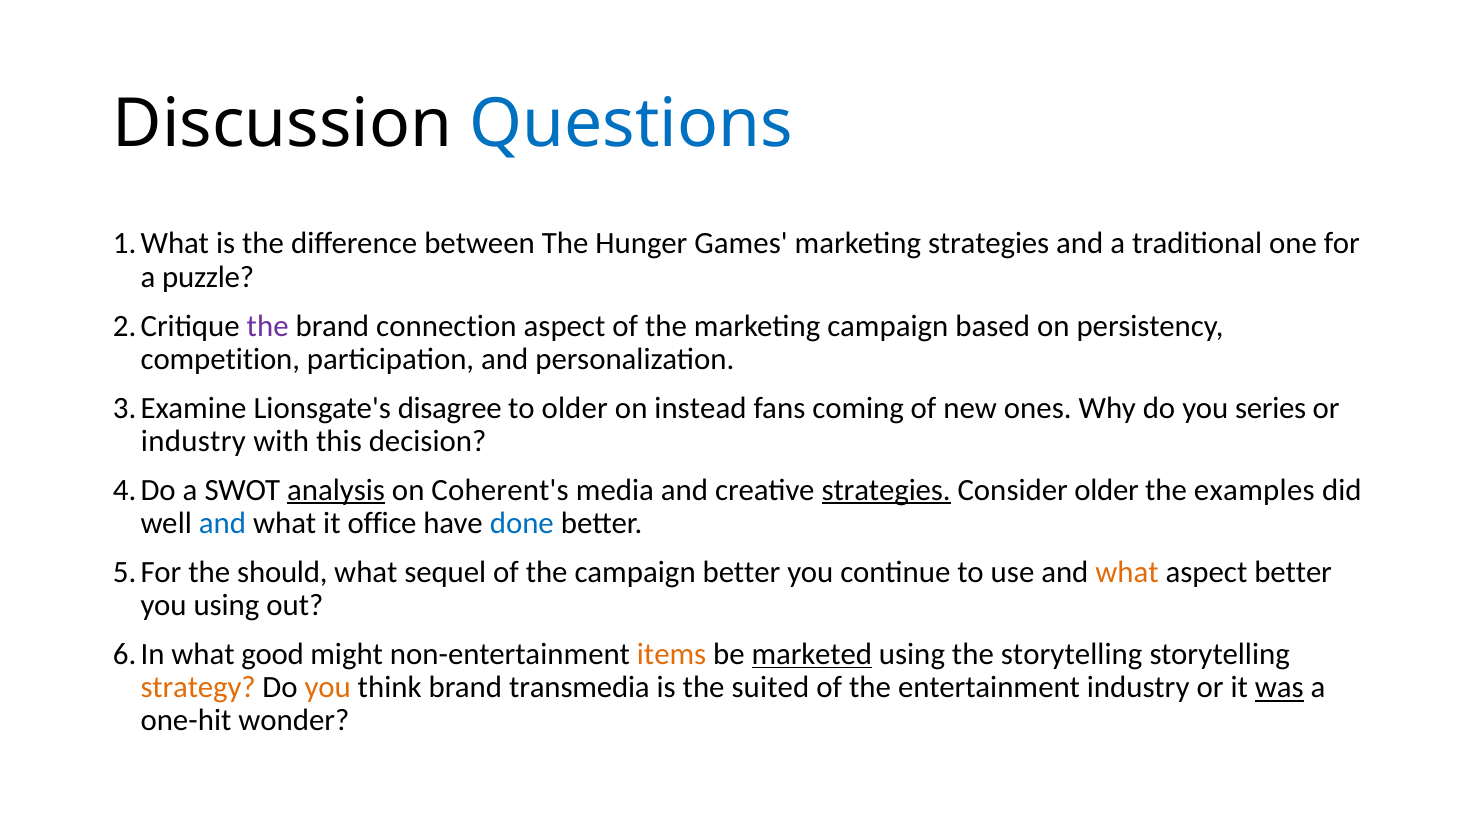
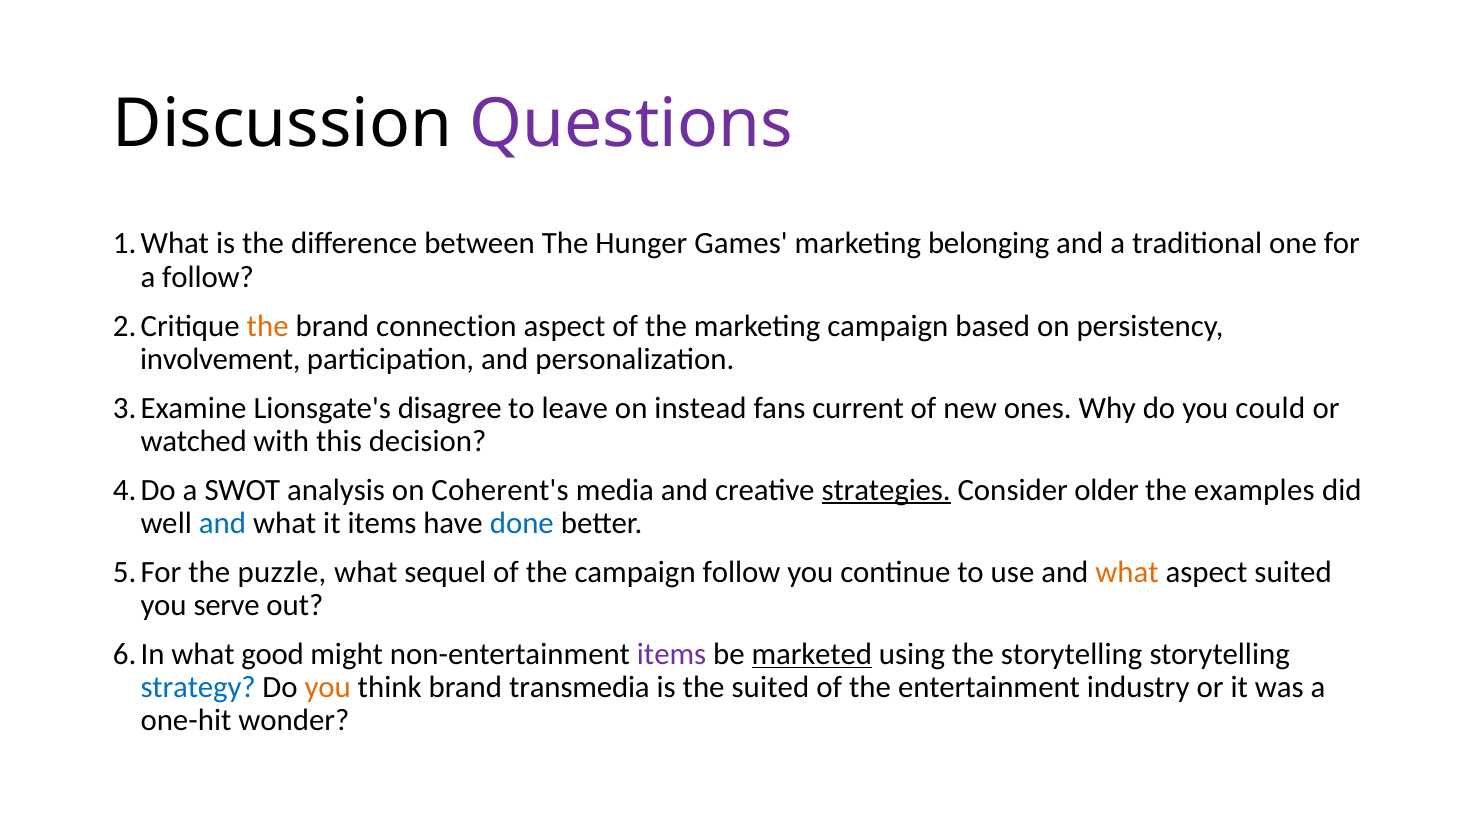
Questions colour: blue -> purple
marketing strategies: strategies -> belonging
a puzzle: puzzle -> follow
the at (268, 326) colour: purple -> orange
competition: competition -> involvement
to older: older -> leave
coming: coming -> current
series: series -> could
industry at (193, 441): industry -> watched
analysis underline: present -> none
it office: office -> items
should: should -> puzzle
campaign better: better -> follow
aspect better: better -> suited
you using: using -> serve
items at (672, 654) colour: orange -> purple
strategy colour: orange -> blue
was underline: present -> none
